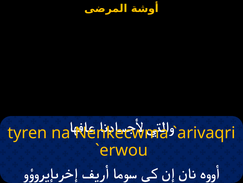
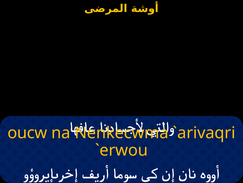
tyren: tyren -> oucw
